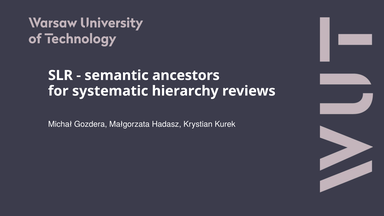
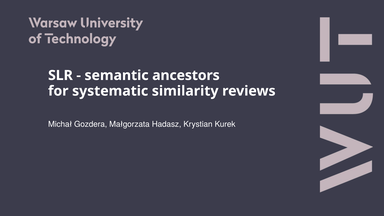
hierarchy: hierarchy -> similarity
